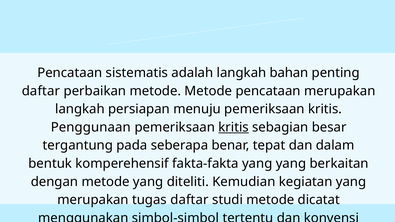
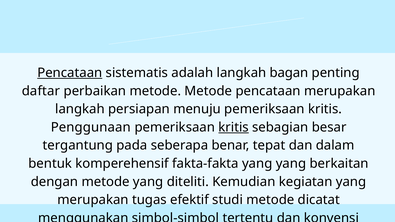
Pencataan at (70, 73) underline: none -> present
bahan: bahan -> bagan
tugas daftar: daftar -> efektif
